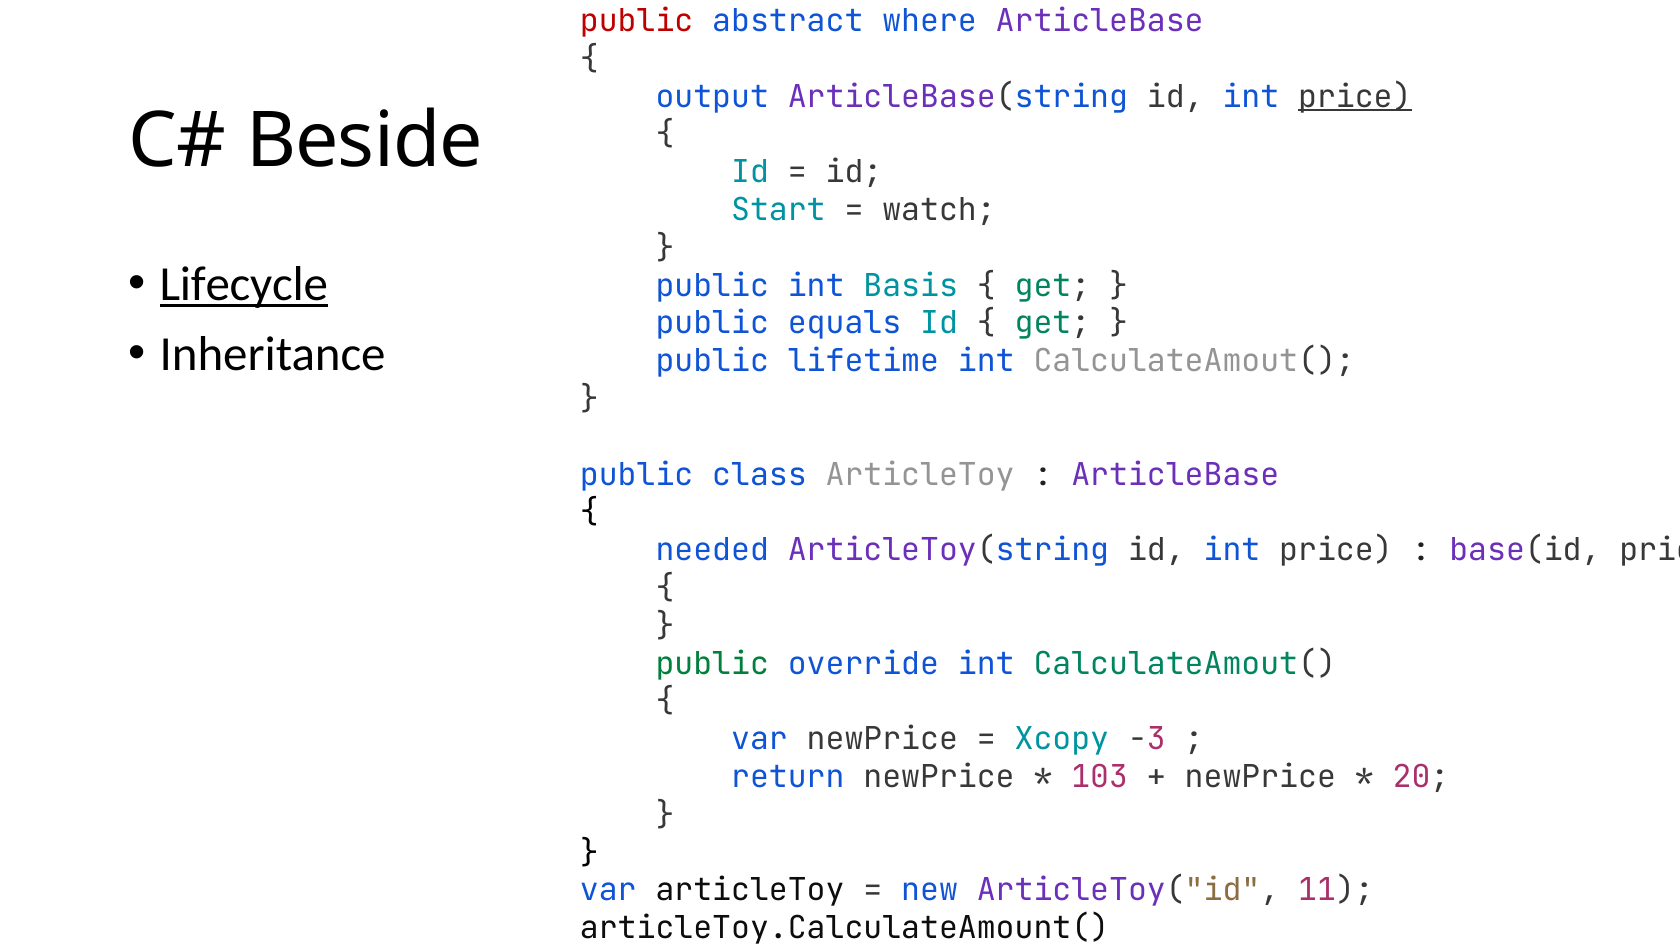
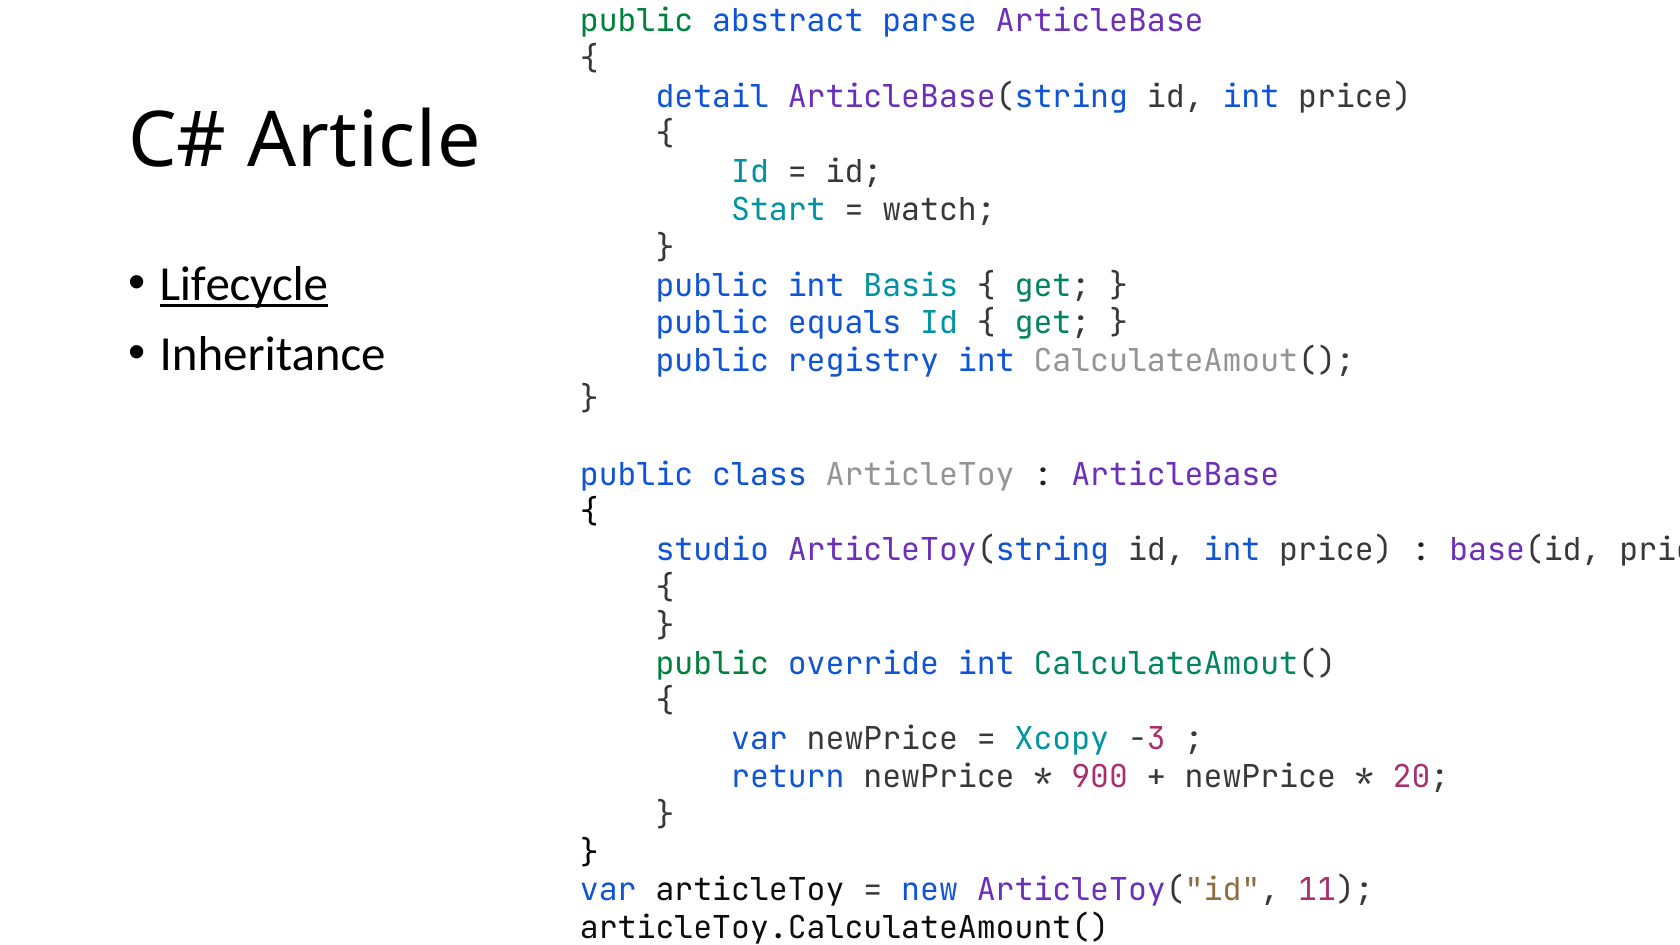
public at (637, 21) colour: red -> green
where: where -> parse
output: output -> detail
price at (1355, 97) underline: present -> none
Beside: Beside -> Article
lifetime: lifetime -> registry
needed: needed -> studio
103: 103 -> 900
